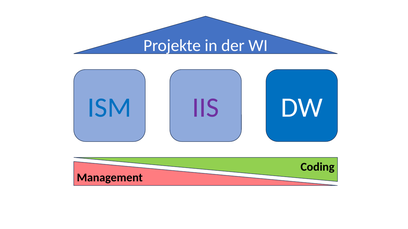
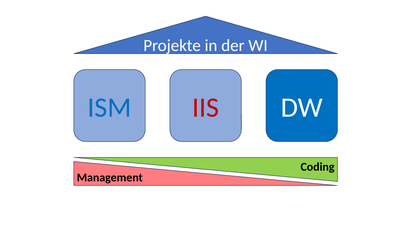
IIS colour: purple -> red
